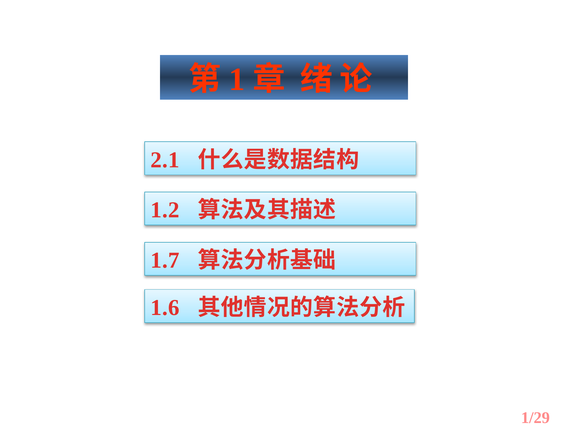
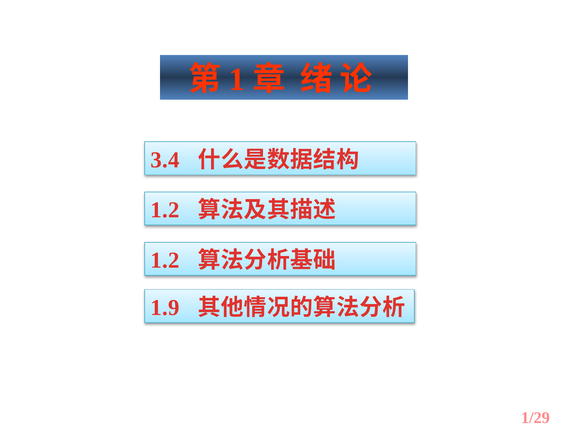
2.1: 2.1 -> 3.4
1.7 at (165, 260): 1.7 -> 1.2
1.6: 1.6 -> 1.9
